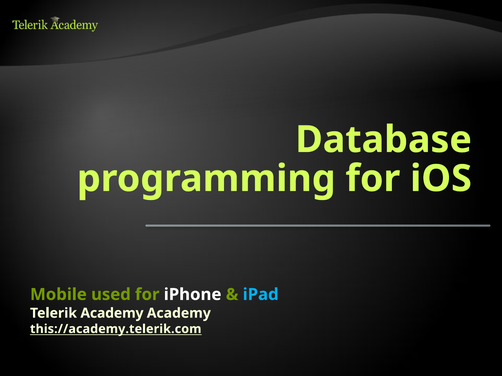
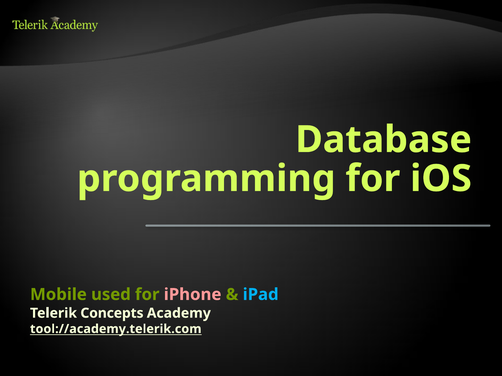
iPhone colour: white -> pink
Telerik Academy: Academy -> Concepts
this://academy.telerik.com: this://academy.telerik.com -> tool://academy.telerik.com
